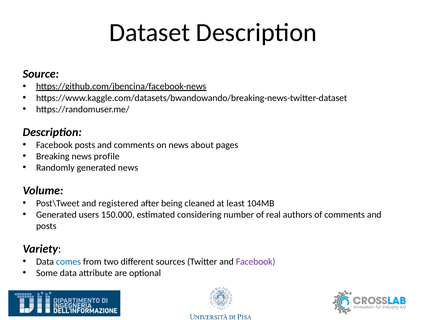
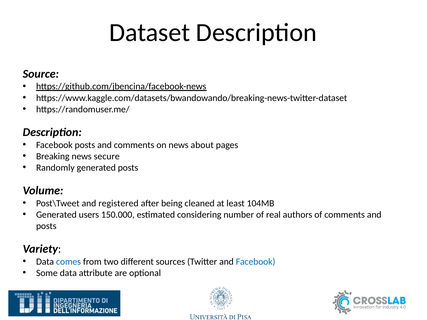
profile: profile -> secure
generated news: news -> posts
Facebook at (256, 262) colour: purple -> blue
